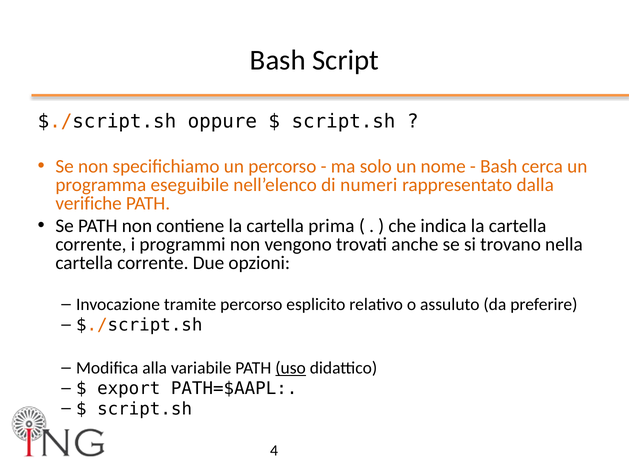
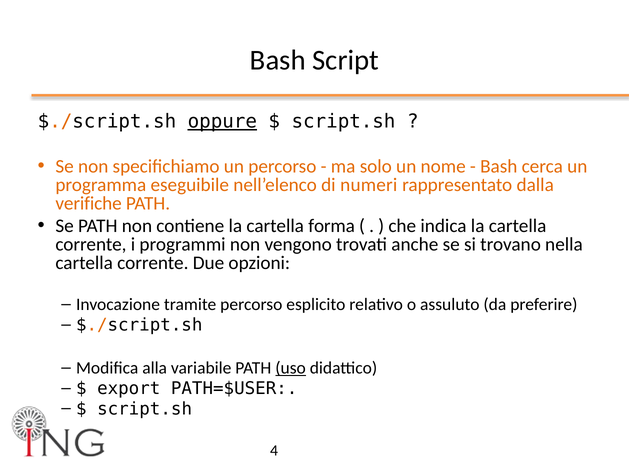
oppure underline: none -> present
prima: prima -> forma
PATH=$AAPL: PATH=$AAPL -> PATH=$USER
